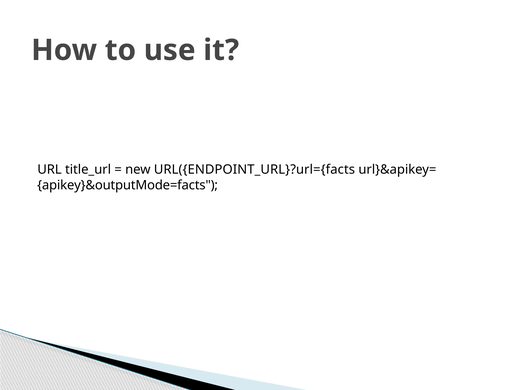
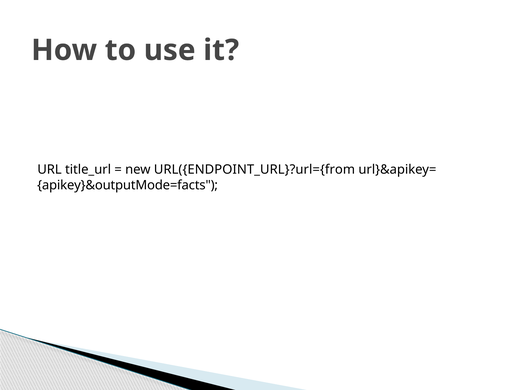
URL({ENDPOINT_URL}?url={facts: URL({ENDPOINT_URL}?url={facts -> URL({ENDPOINT_URL}?url={from
